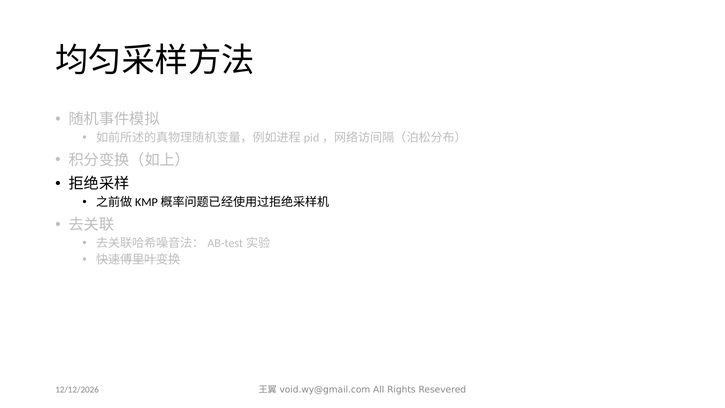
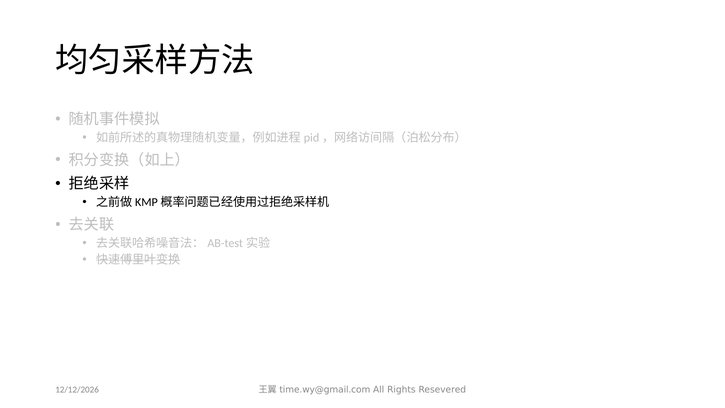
void.wy@gmail.com: void.wy@gmail.com -> time.wy@gmail.com
